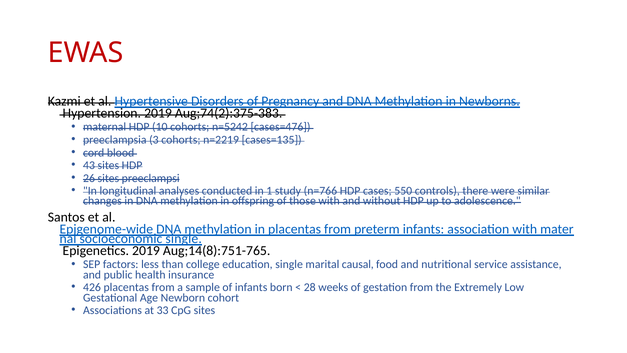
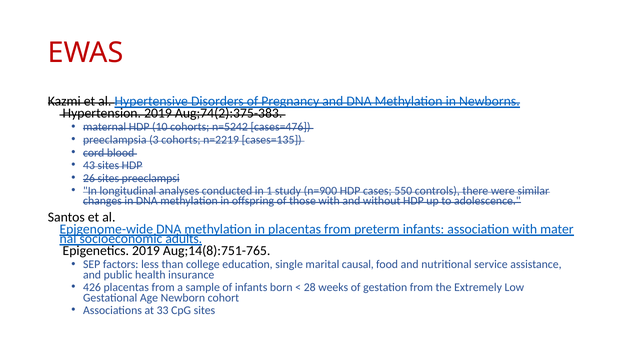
n=766: n=766 -> n=900
socioeconomic single: single -> adults
